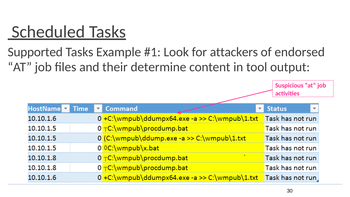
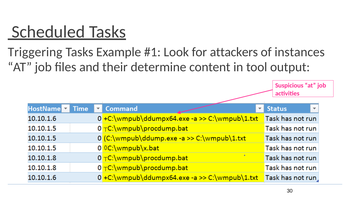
Supported: Supported -> Triggering
endorsed: endorsed -> instances
